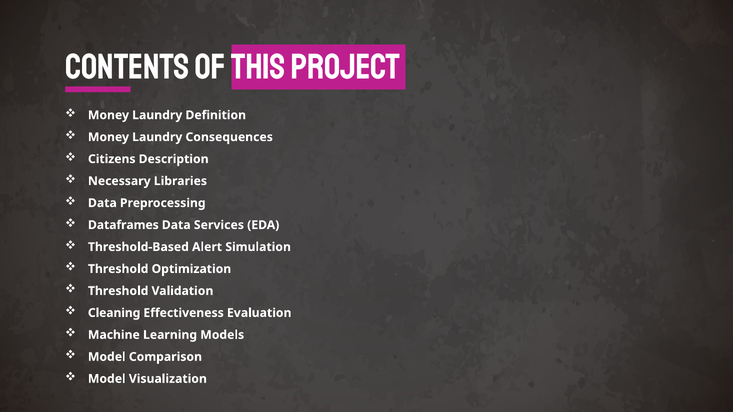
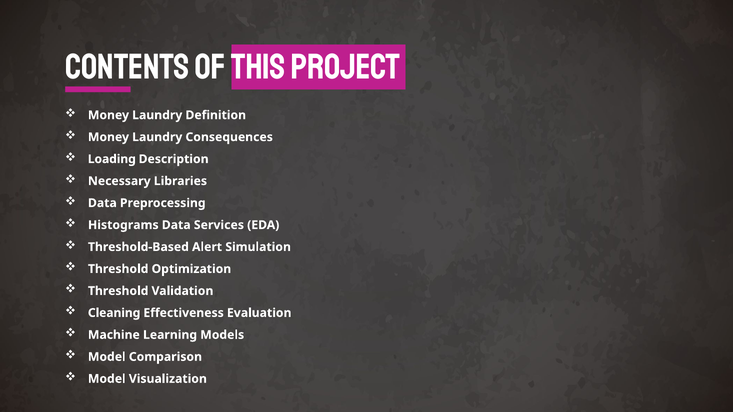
Citizens: Citizens -> Loading
Dataframes: Dataframes -> Histograms
